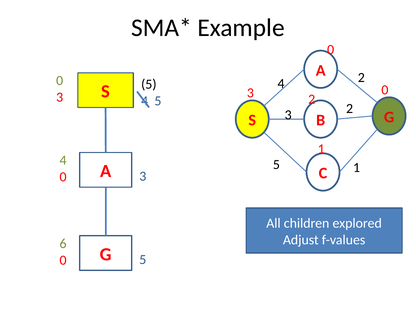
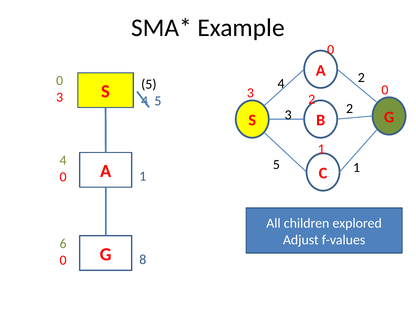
3 at (143, 176): 3 -> 1
0 5: 5 -> 8
